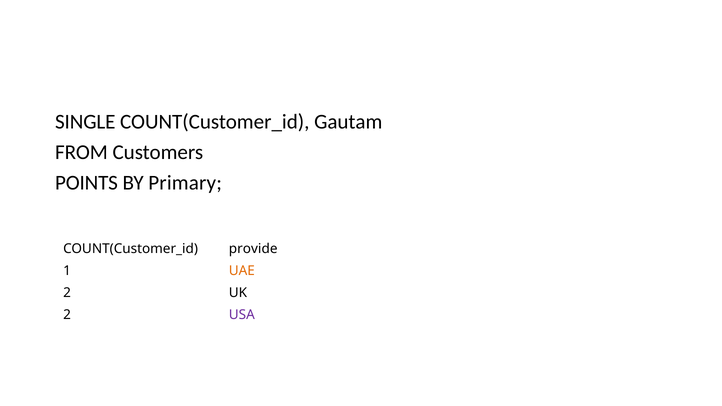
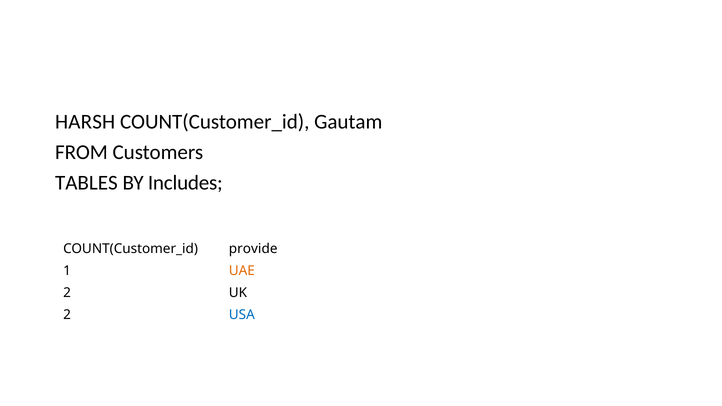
SINGLE: SINGLE -> HARSH
POINTS: POINTS -> TABLES
Primary: Primary -> Includes
USA colour: purple -> blue
